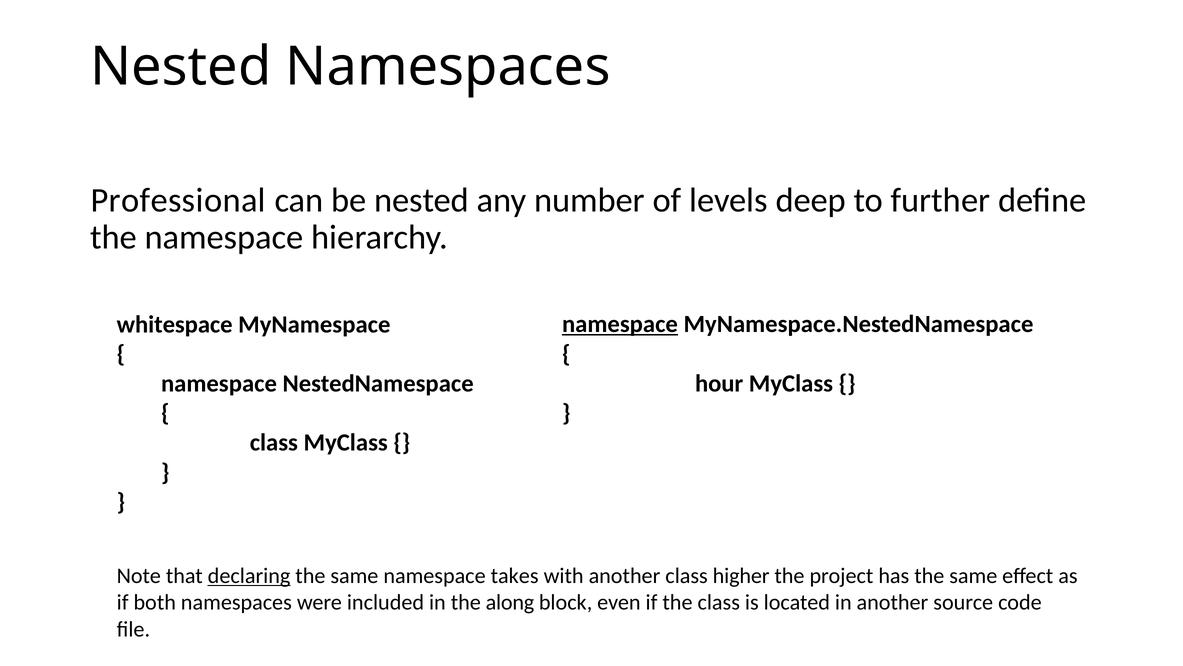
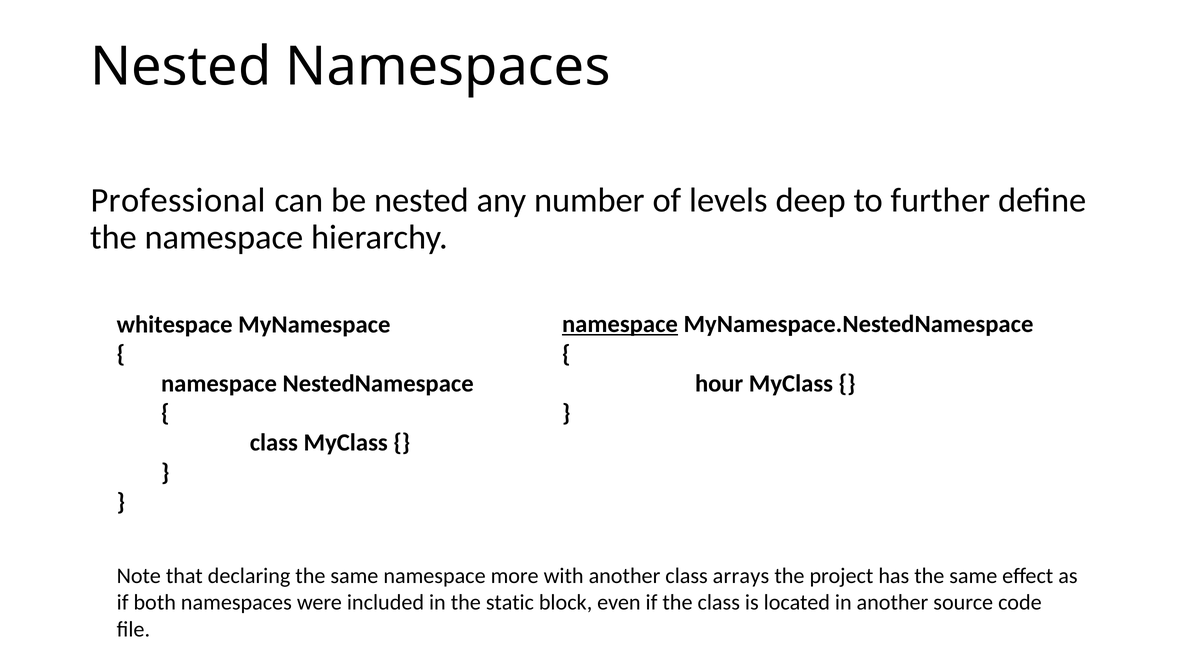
declaring underline: present -> none
takes: takes -> more
higher: higher -> arrays
along: along -> static
